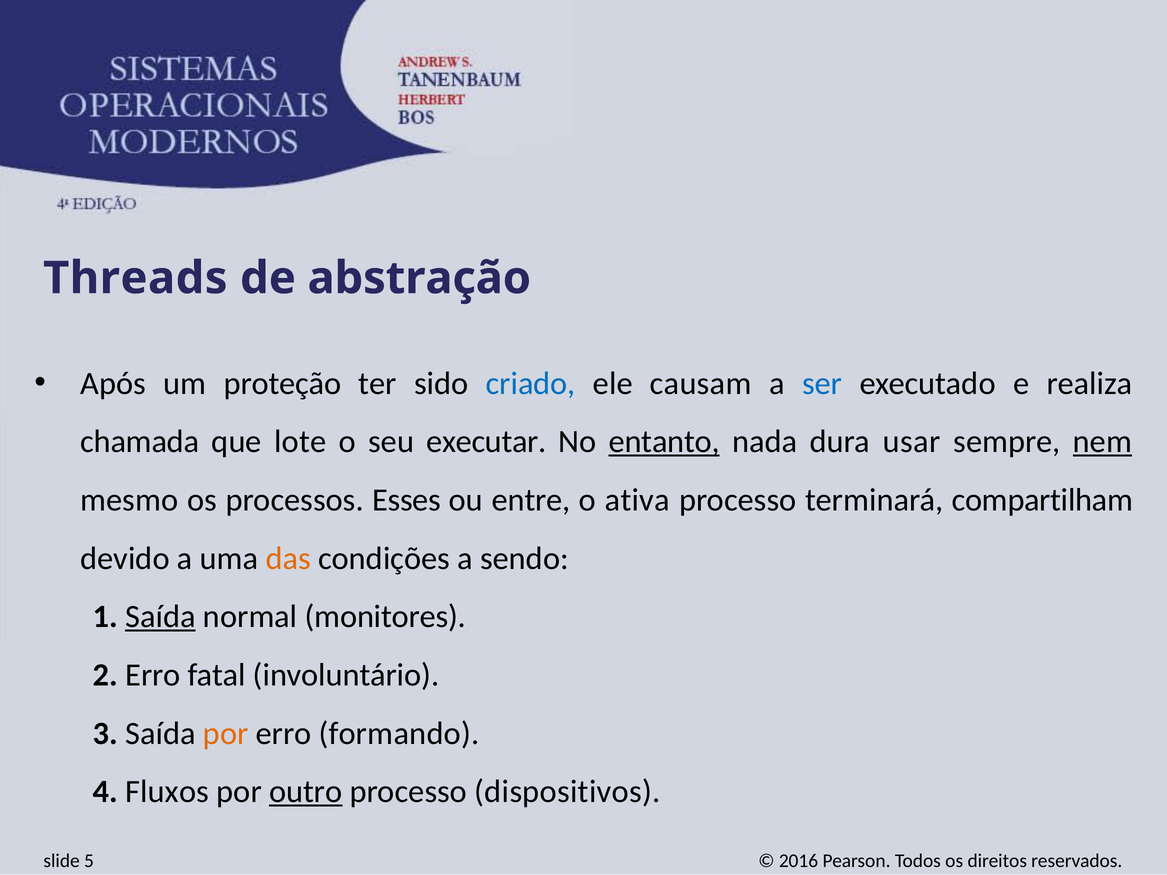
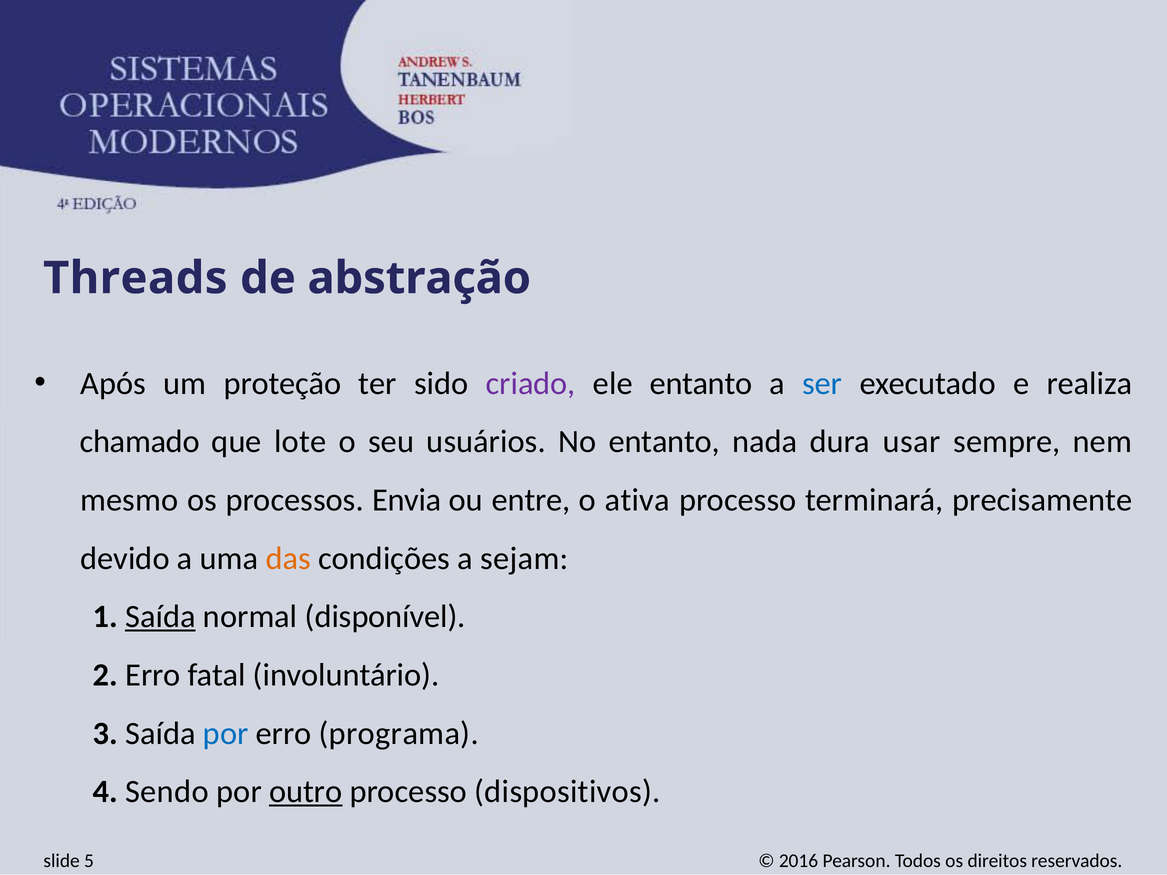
criado colour: blue -> purple
ele causam: causam -> entanto
chamada: chamada -> chamado
executar: executar -> usuários
entanto at (664, 442) underline: present -> none
nem underline: present -> none
Esses: Esses -> Envia
compartilham: compartilham -> precisamente
sendo: sendo -> sejam
monitores: monitores -> disponível
por at (226, 734) colour: orange -> blue
formando: formando -> programa
Fluxos: Fluxos -> Sendo
